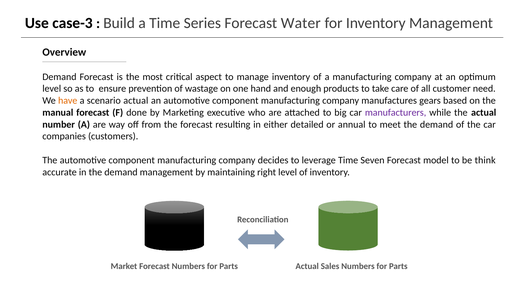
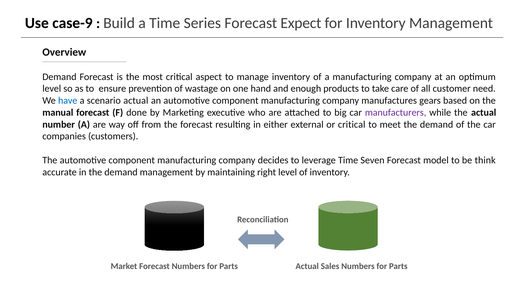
case-3: case-3 -> case-9
Water: Water -> Expect
have colour: orange -> blue
detailed: detailed -> external
or annual: annual -> critical
